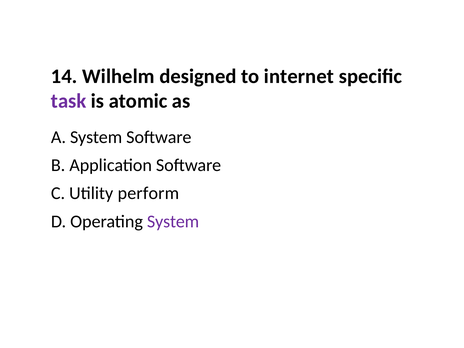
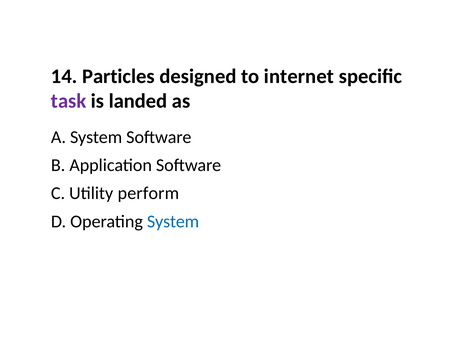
Wilhelm: Wilhelm -> Particles
atomic: atomic -> landed
System at (173, 221) colour: purple -> blue
